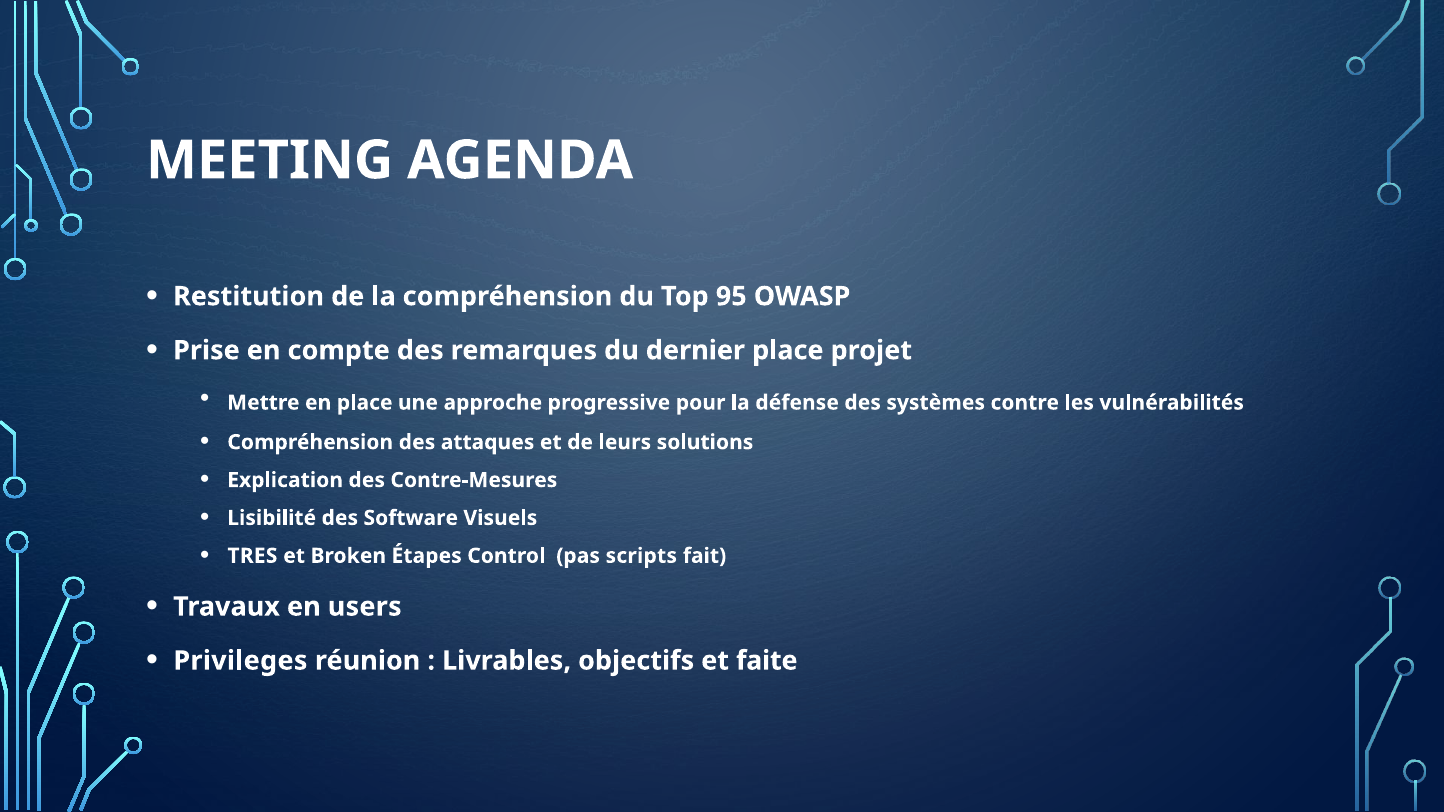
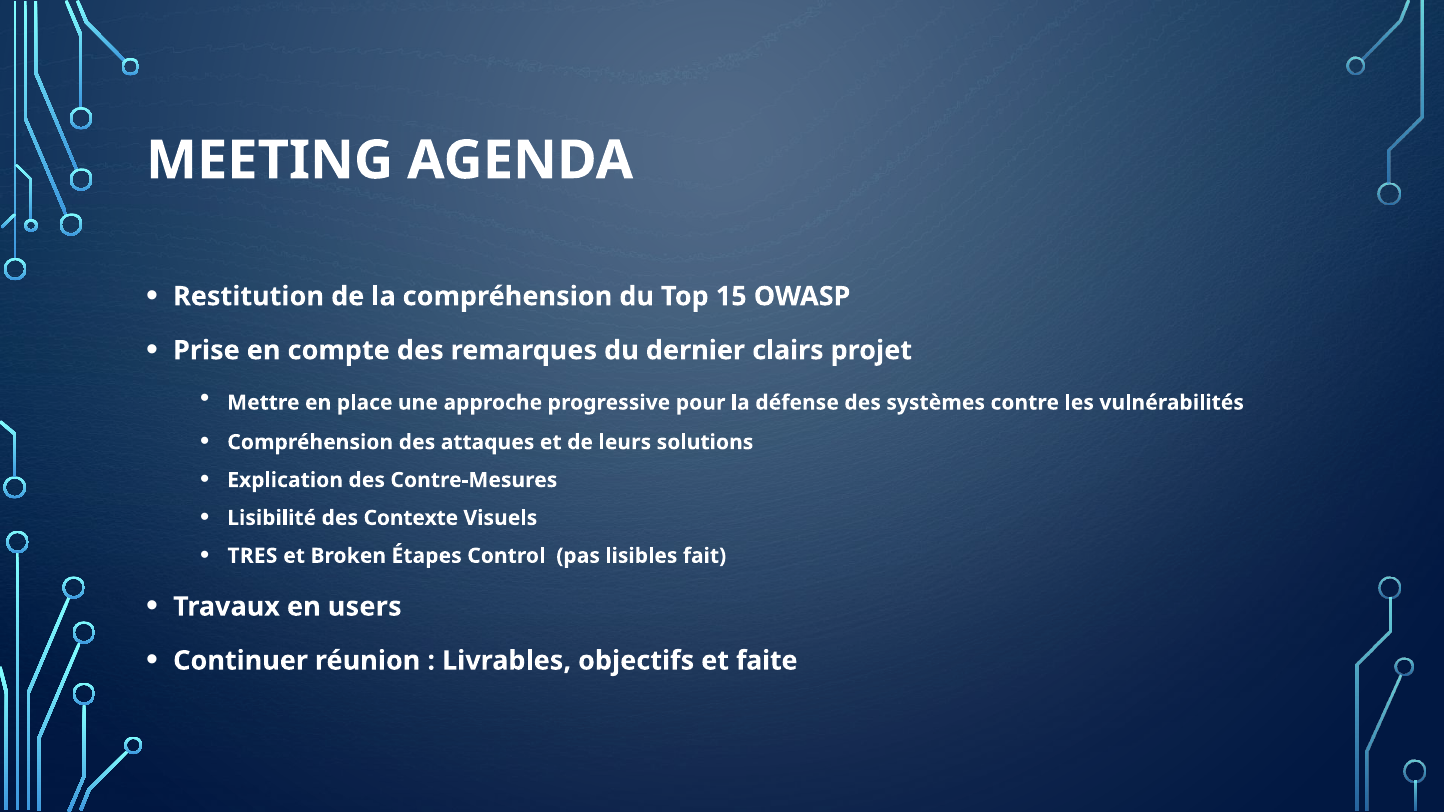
95: 95 -> 15
dernier place: place -> clairs
Software: Software -> Contexte
scripts: scripts -> lisibles
Privileges: Privileges -> Continuer
